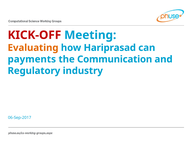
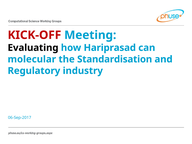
Evaluating colour: orange -> black
payments: payments -> molecular
Communication: Communication -> Standardisation
